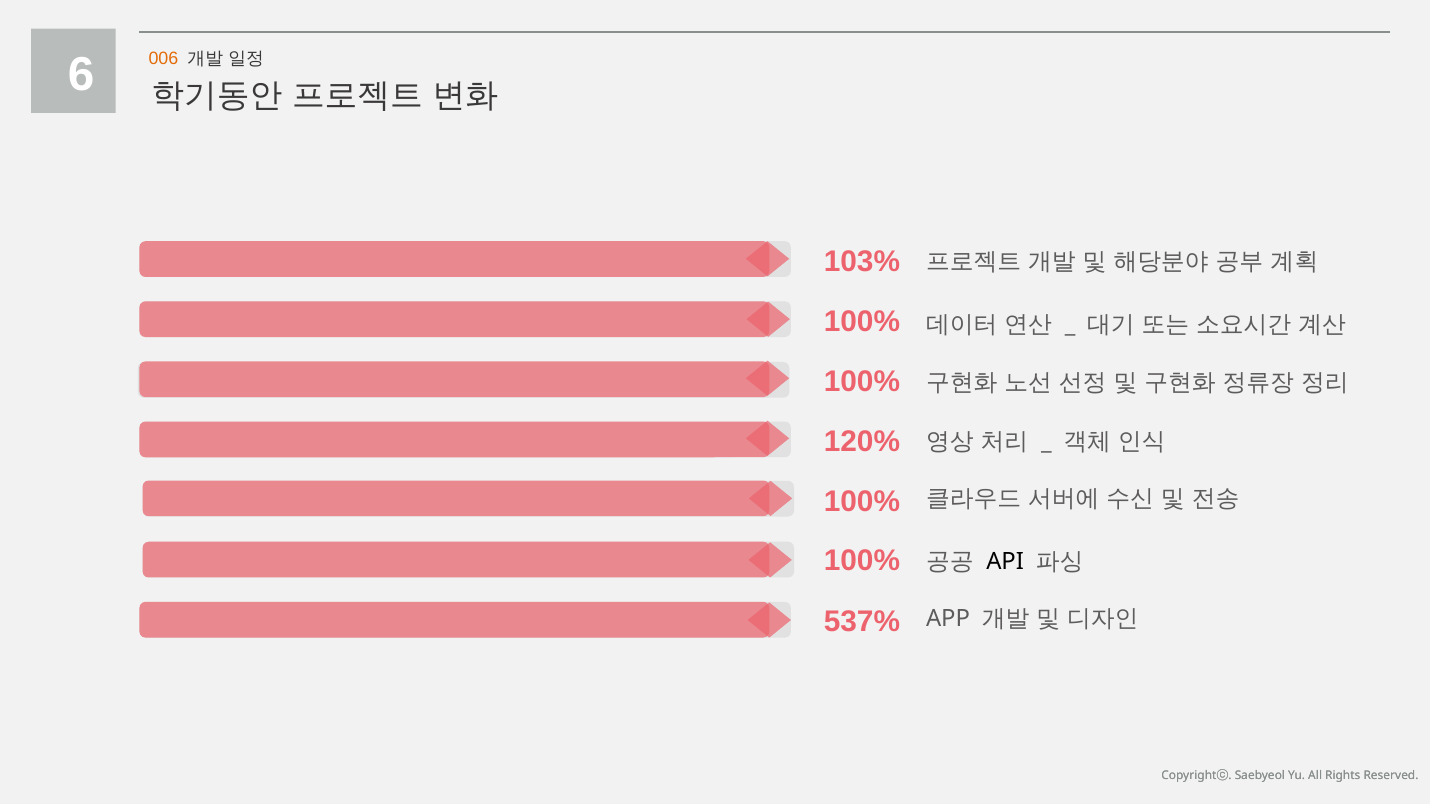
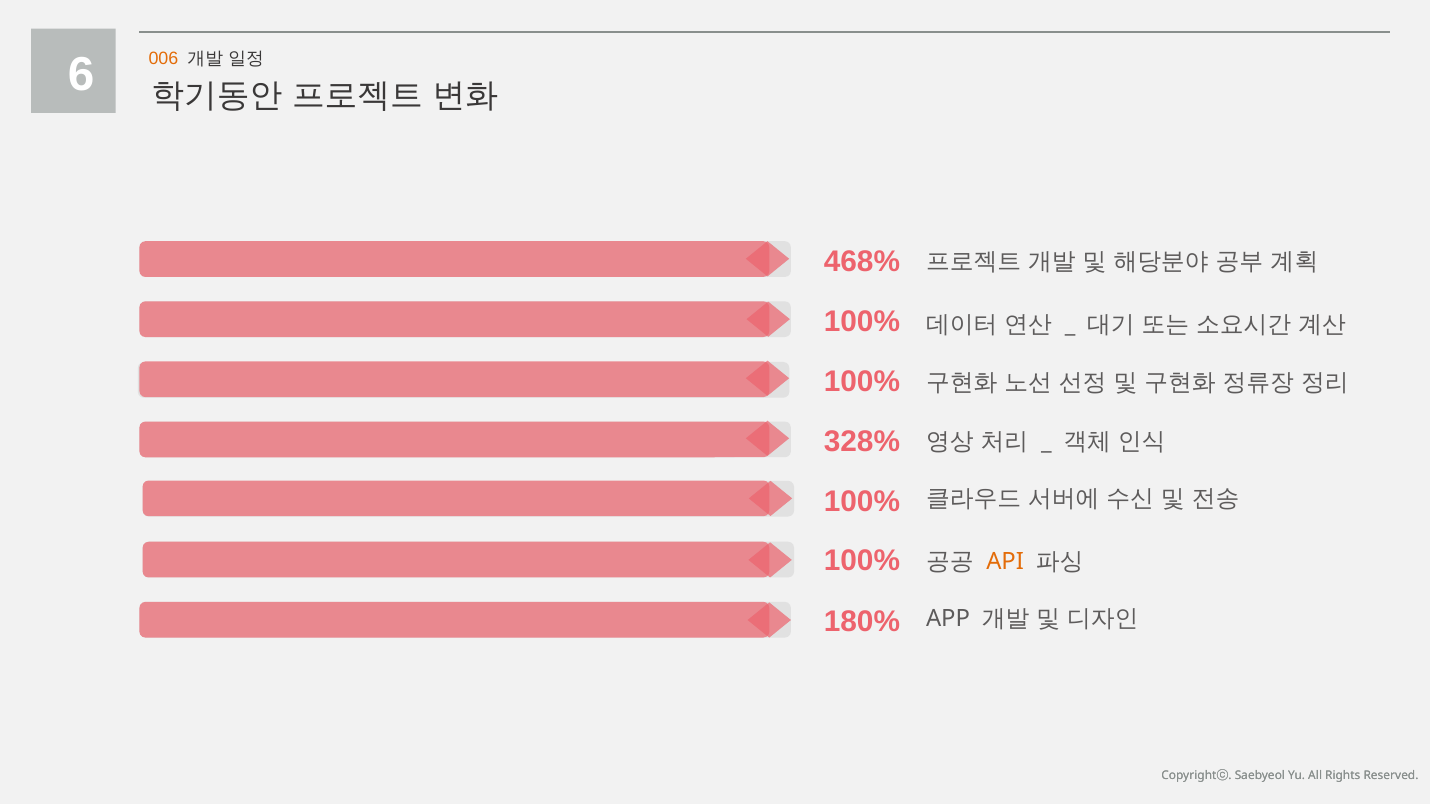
103%: 103% -> 468%
120%: 120% -> 328%
API colour: black -> orange
537%: 537% -> 180%
